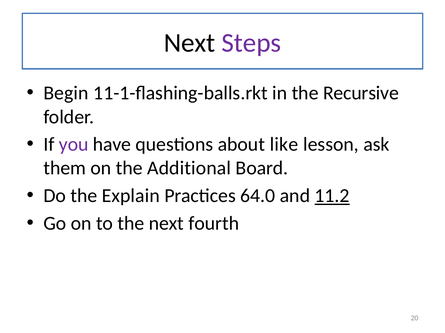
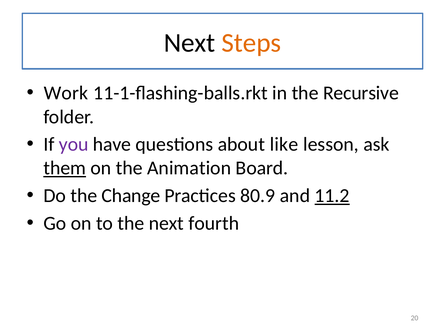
Steps colour: purple -> orange
Begin: Begin -> Work
them underline: none -> present
Additional: Additional -> Animation
Explain: Explain -> Change
64.0: 64.0 -> 80.9
